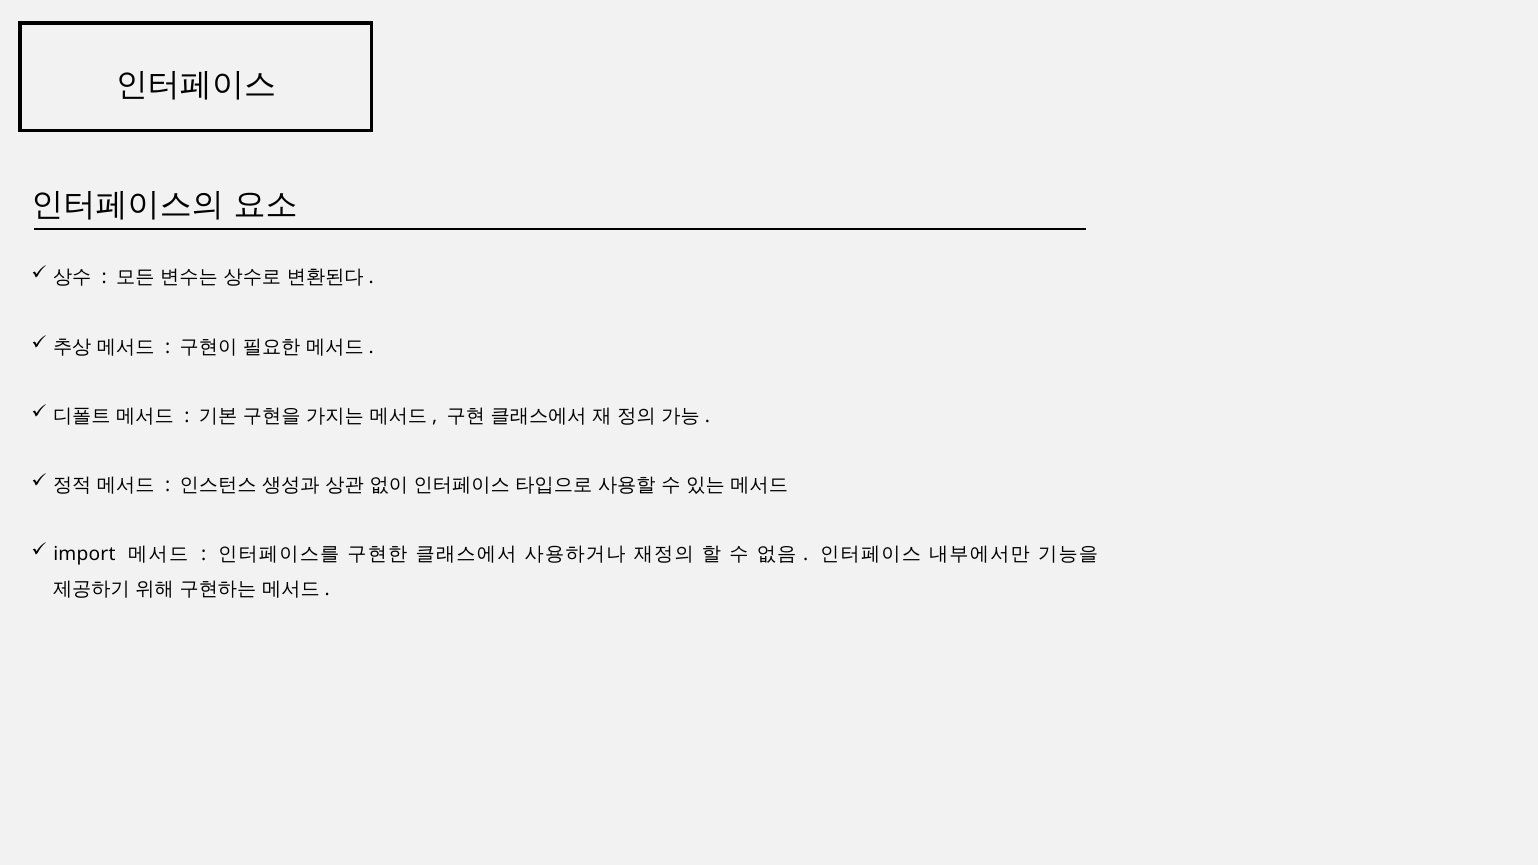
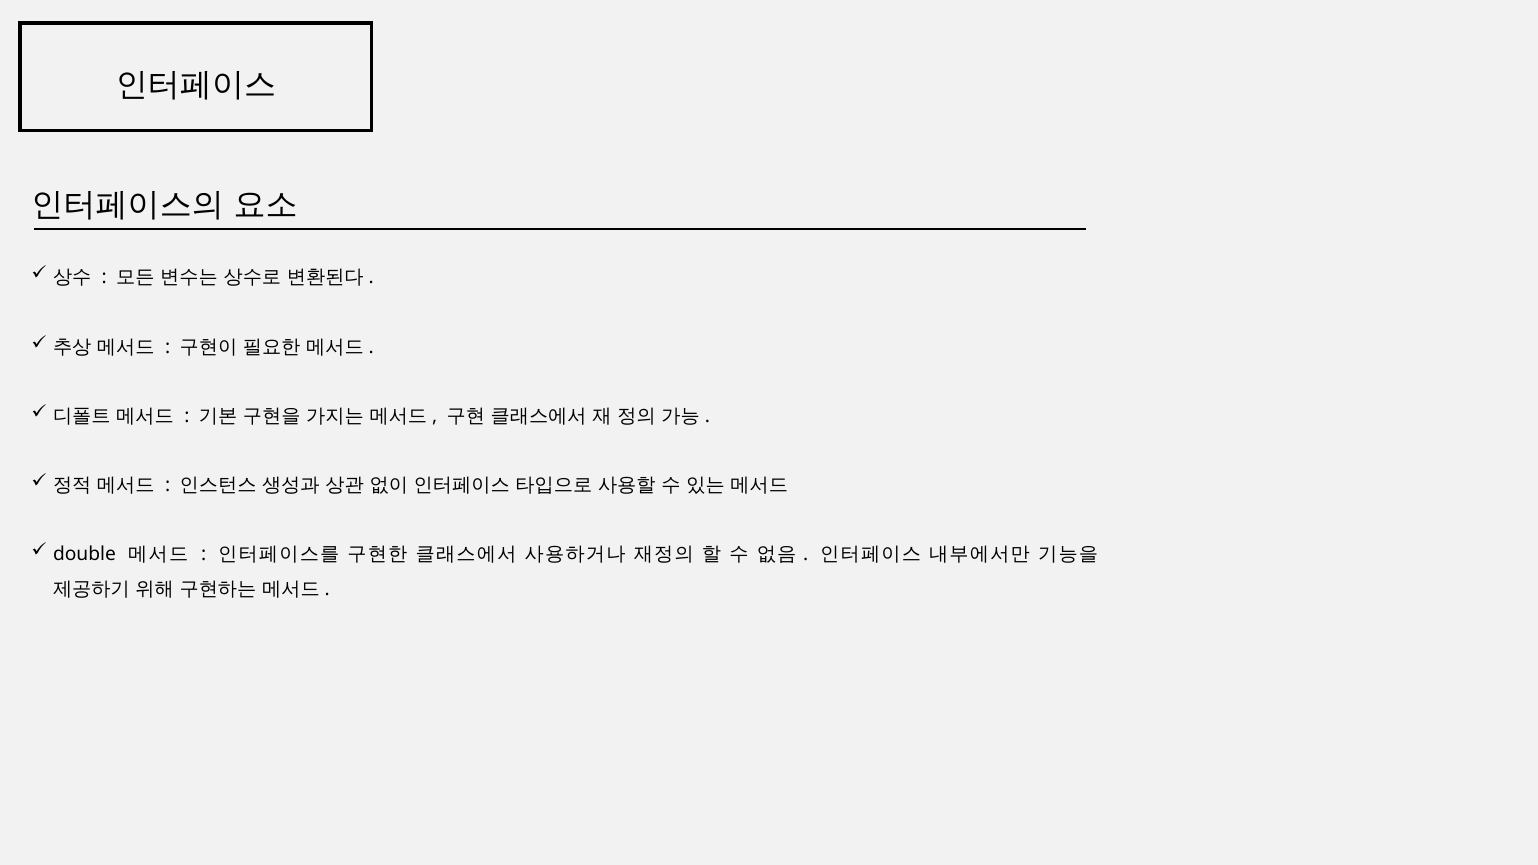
import: import -> double
